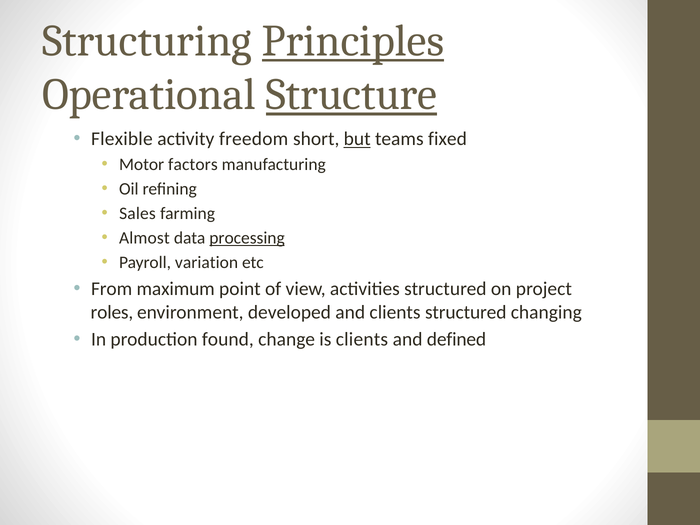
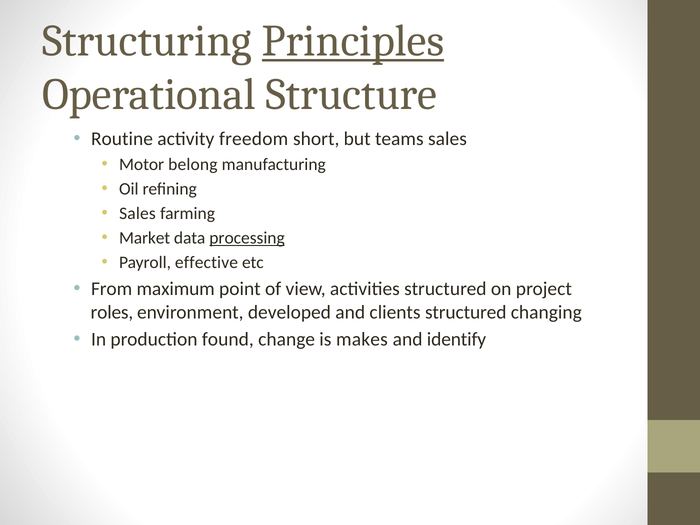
Structure underline: present -> none
Flexible: Flexible -> Routine
but underline: present -> none
teams fixed: fixed -> sales
factors: factors -> belong
Almost: Almost -> Market
variation: variation -> effective
is clients: clients -> makes
defined: defined -> identify
